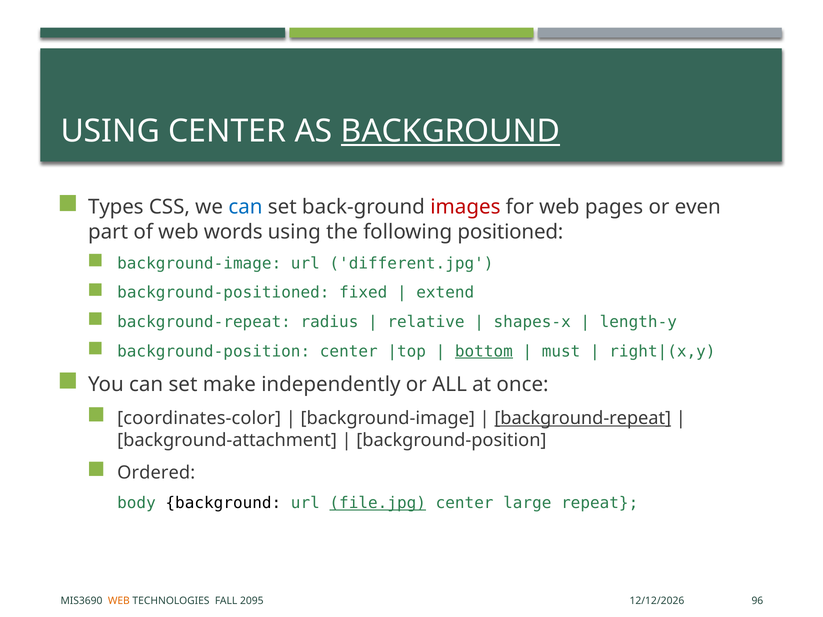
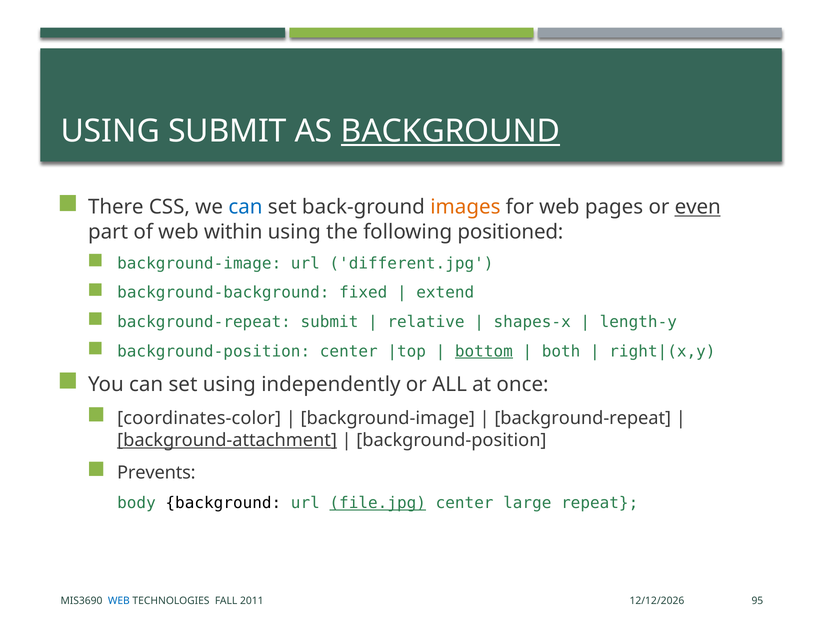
USING CENTER: CENTER -> SUBMIT
Types: Types -> There
images colour: red -> orange
even underline: none -> present
words: words -> within
background-positioned: background-positioned -> background-background
background-repeat radius: radius -> submit
must: must -> both
set make: make -> using
background-repeat at (583, 418) underline: present -> none
background-attachment underline: none -> present
Ordered: Ordered -> Prevents
96: 96 -> 95
WEB at (119, 601) colour: orange -> blue
2095: 2095 -> 2011
